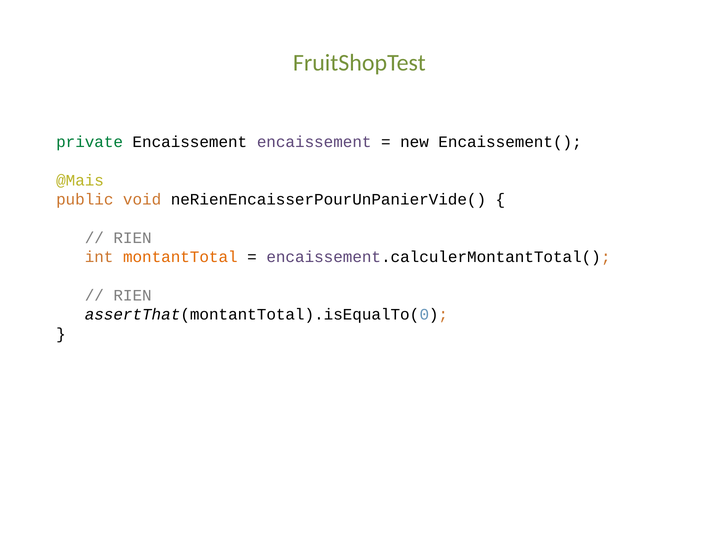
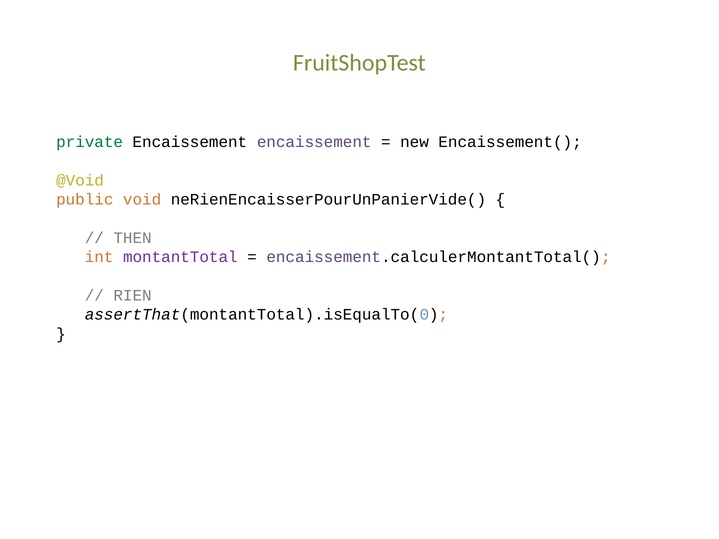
@Mais: @Mais -> @Void
RIEN at (133, 238): RIEN -> THEN
montantTotal colour: orange -> purple
